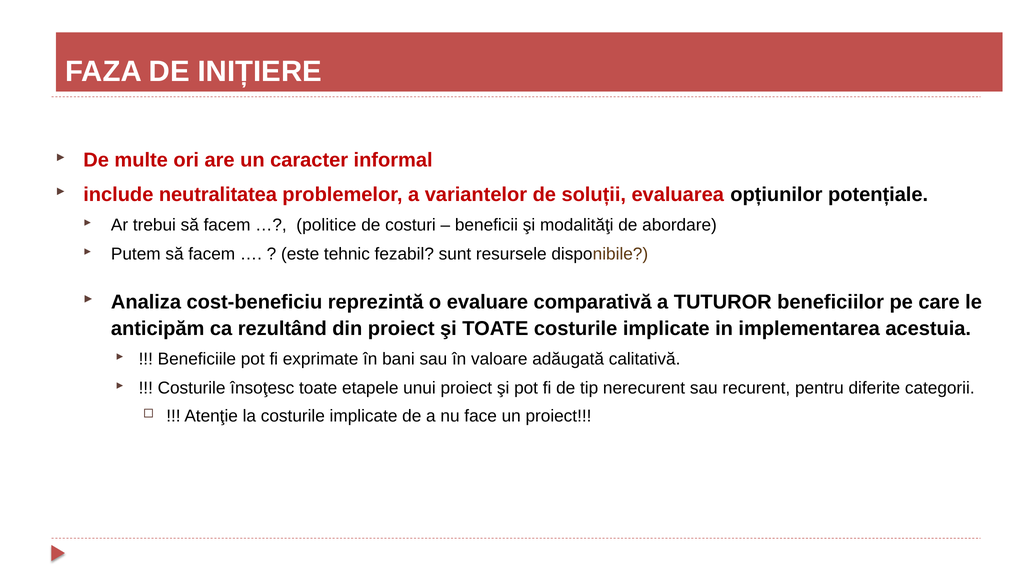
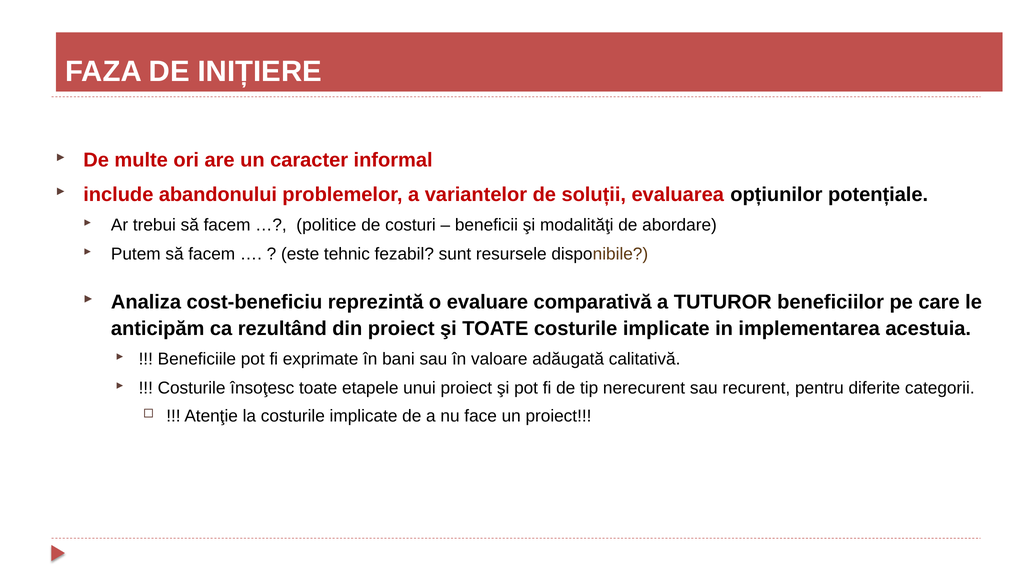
neutralitatea: neutralitatea -> abandonului
